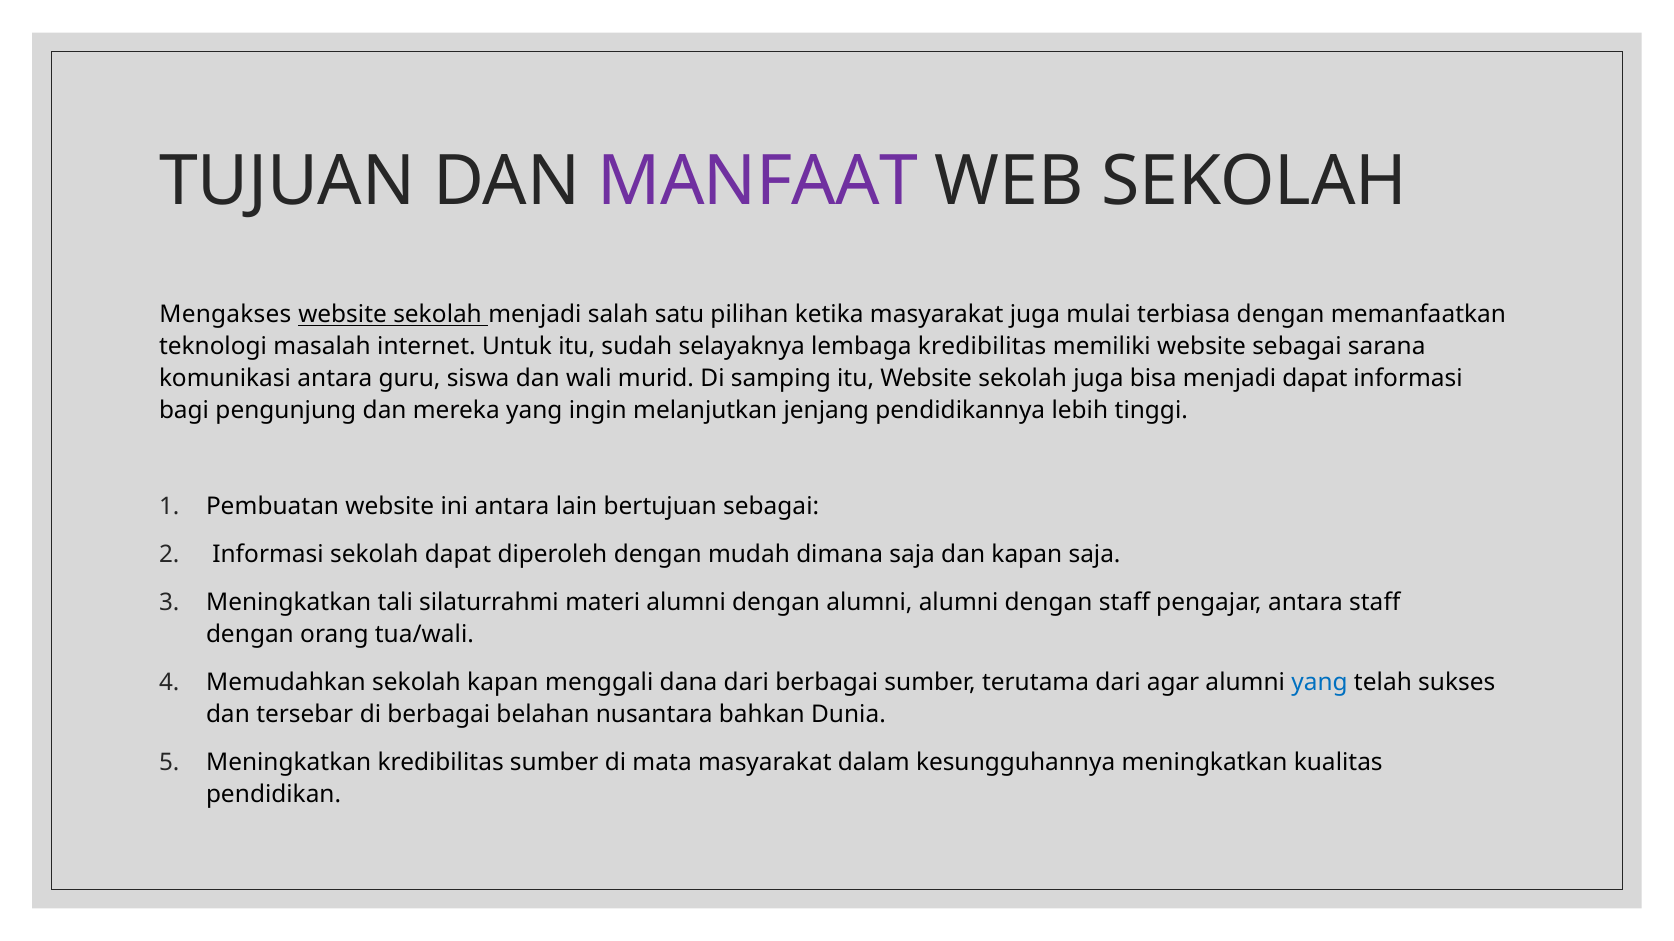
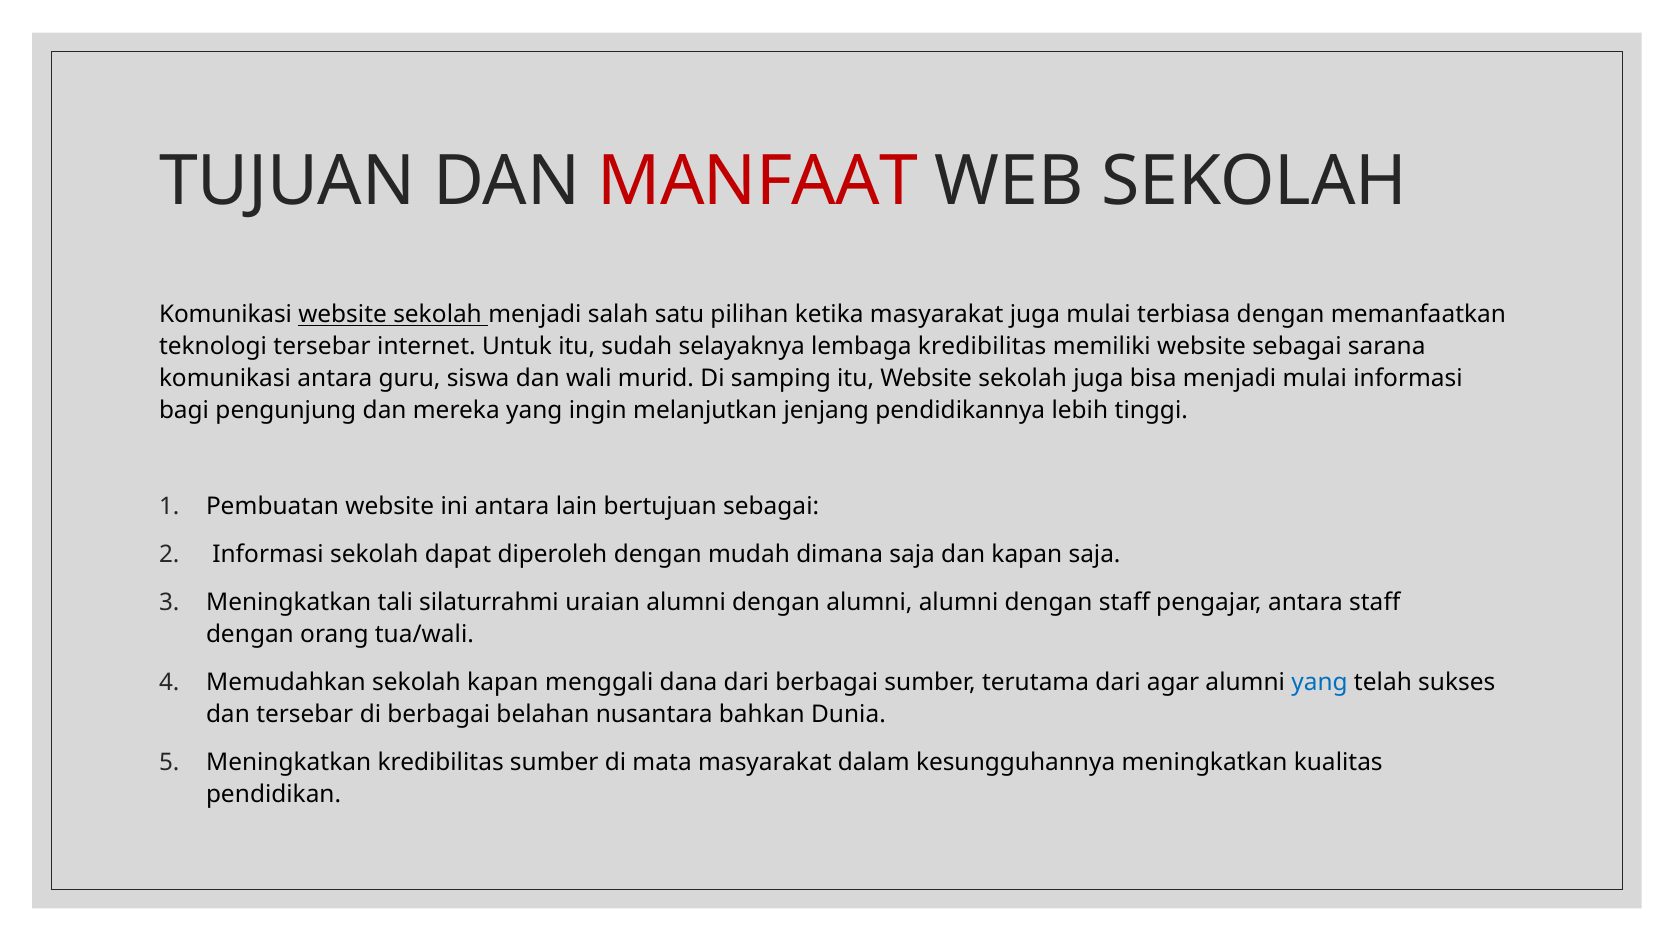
MANFAAT colour: purple -> red
Mengakses at (225, 314): Mengakses -> Komunikasi
teknologi masalah: masalah -> tersebar
menjadi dapat: dapat -> mulai
materi: materi -> uraian
